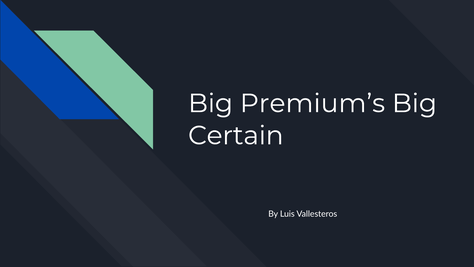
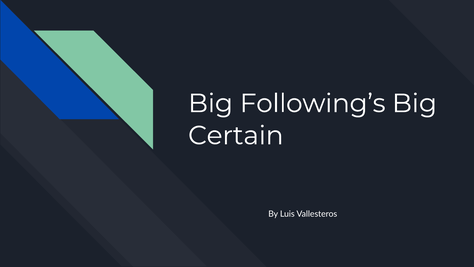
Premium’s: Premium’s -> Following’s
